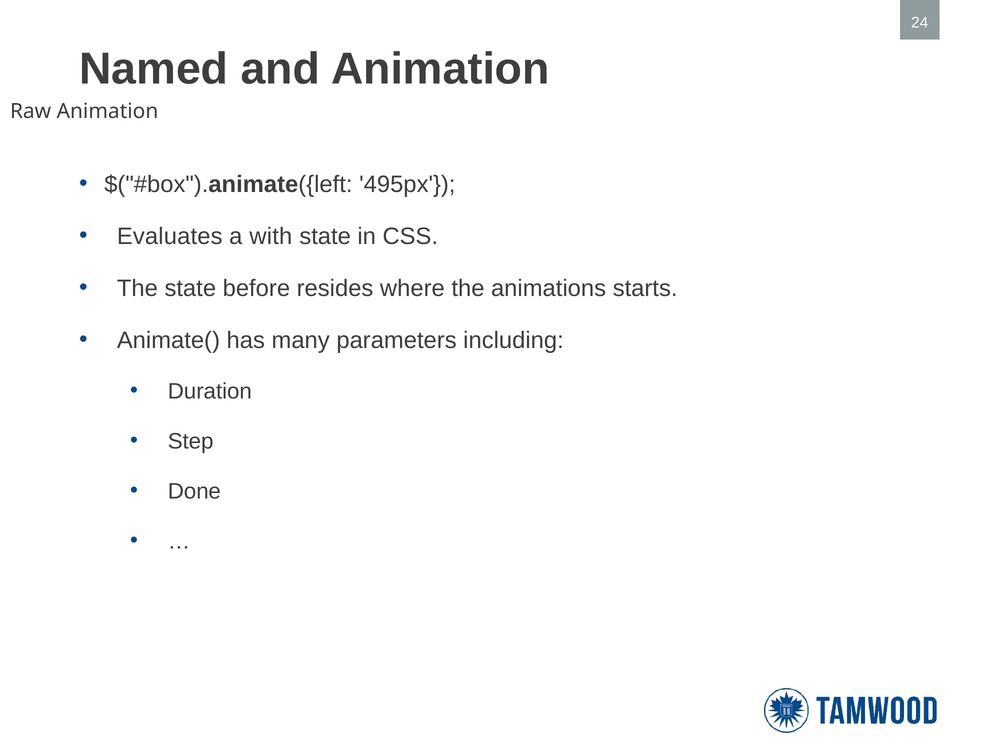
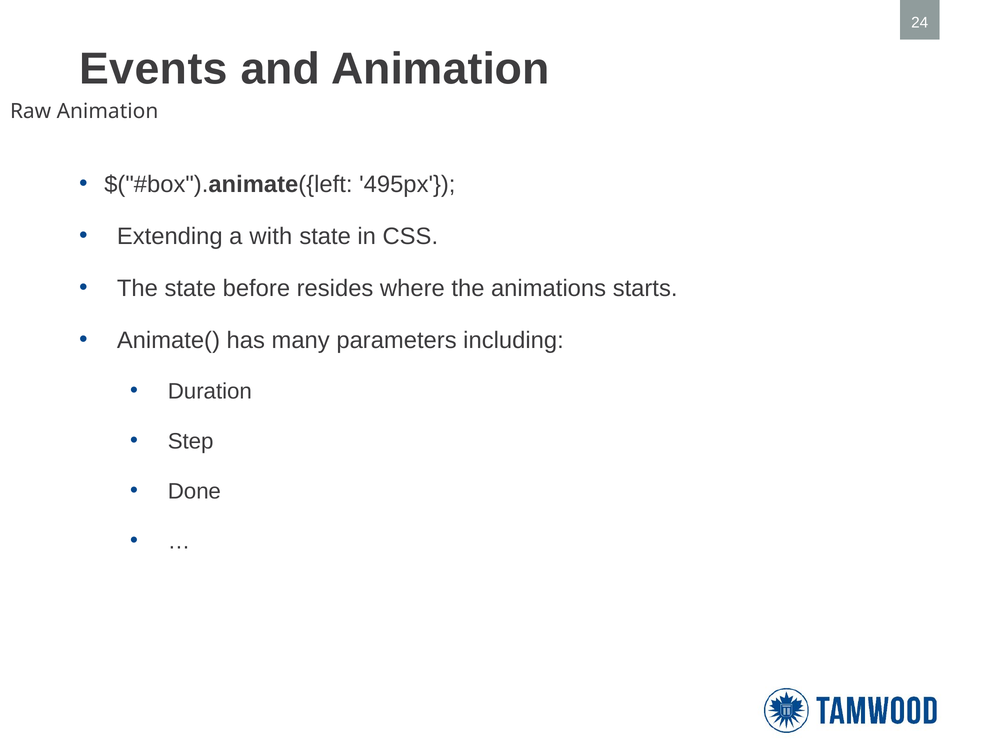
Named: Named -> Events
Evaluates: Evaluates -> Extending
